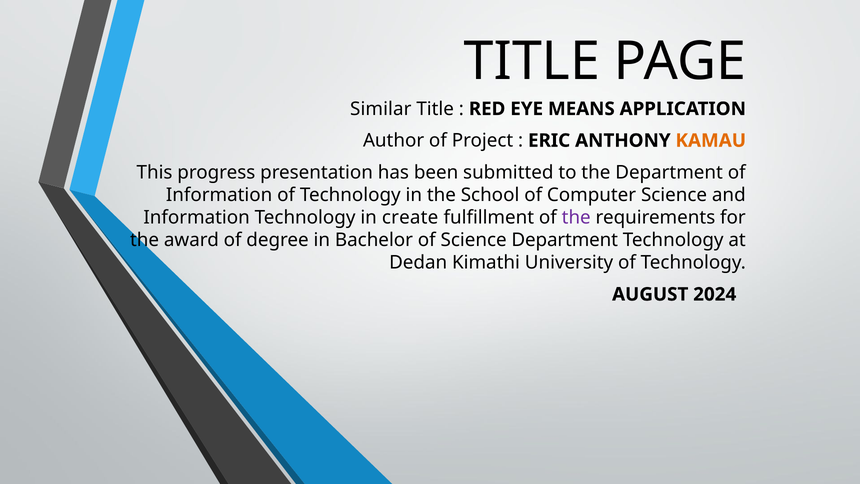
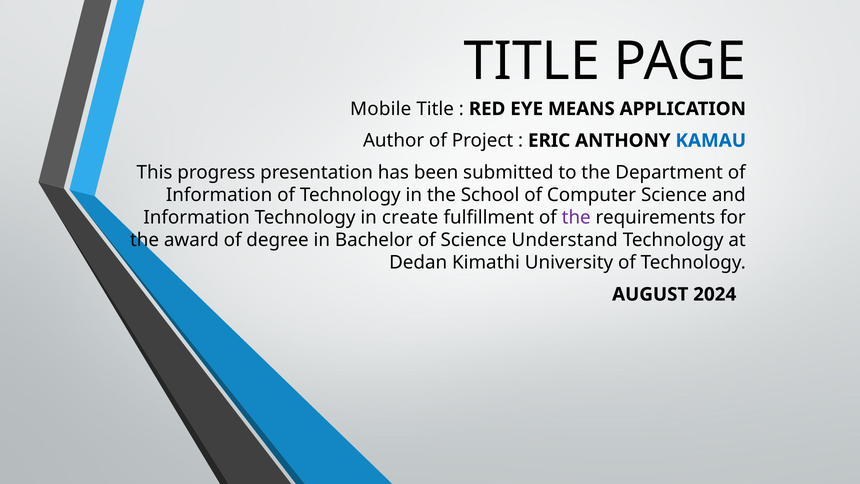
Similar: Similar -> Mobile
KAMAU colour: orange -> blue
Science Department: Department -> Understand
